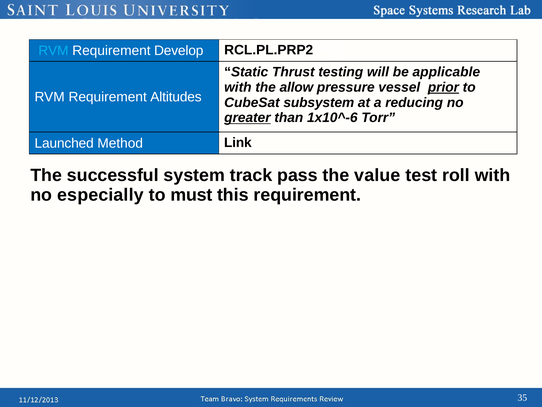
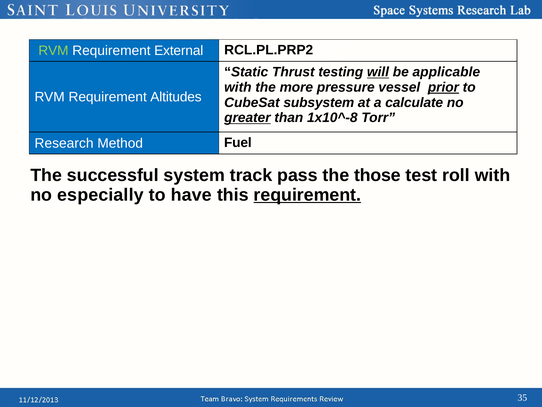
RVM at (53, 51) colour: light blue -> light green
Develop: Develop -> External
will underline: none -> present
allow: allow -> more
reducing: reducing -> calculate
1x10^-6: 1x10^-6 -> 1x10^-8
Launched: Launched -> Research
Link: Link -> Fuel
value: value -> those
must: must -> have
requirement at (307, 195) underline: none -> present
